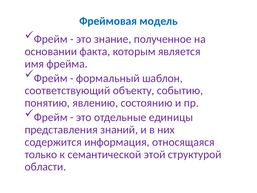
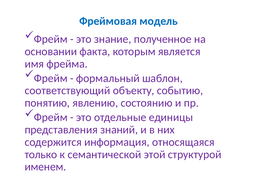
области: области -> именем
